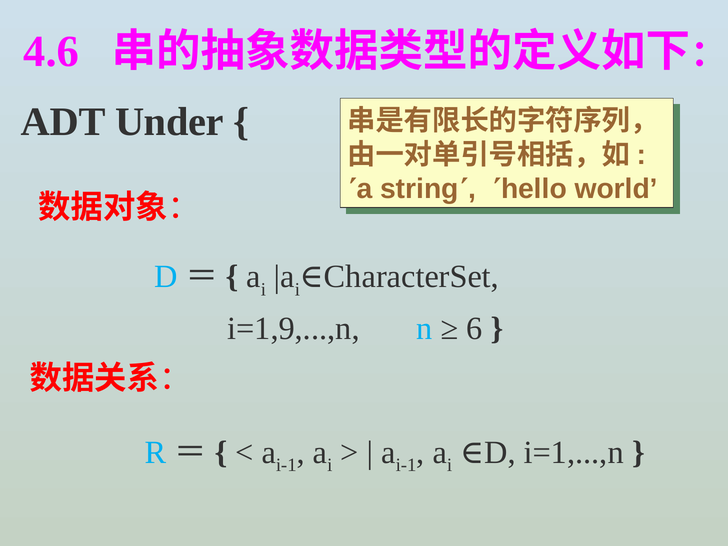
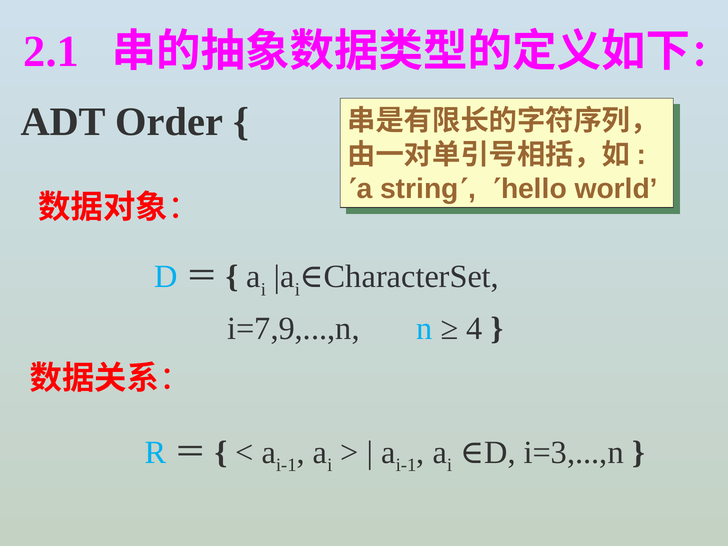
4.6: 4.6 -> 2.1
Under: Under -> Order
i=1,9,...,n: i=1,9,...,n -> i=7,9,...,n
6: 6 -> 4
i=1,...,n: i=1,...,n -> i=3,...,n
